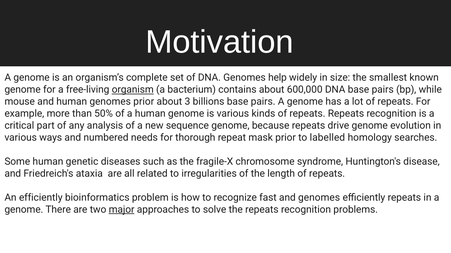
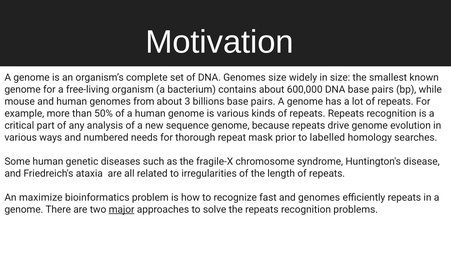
Genomes help: help -> size
organism underline: present -> none
genomes prior: prior -> from
An efficiently: efficiently -> maximize
